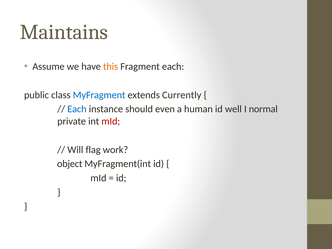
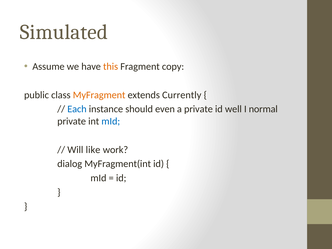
Maintains: Maintains -> Simulated
Fragment each: each -> copy
MyFragment colour: blue -> orange
a human: human -> private
mId at (111, 121) colour: red -> blue
flag: flag -> like
object: object -> dialog
